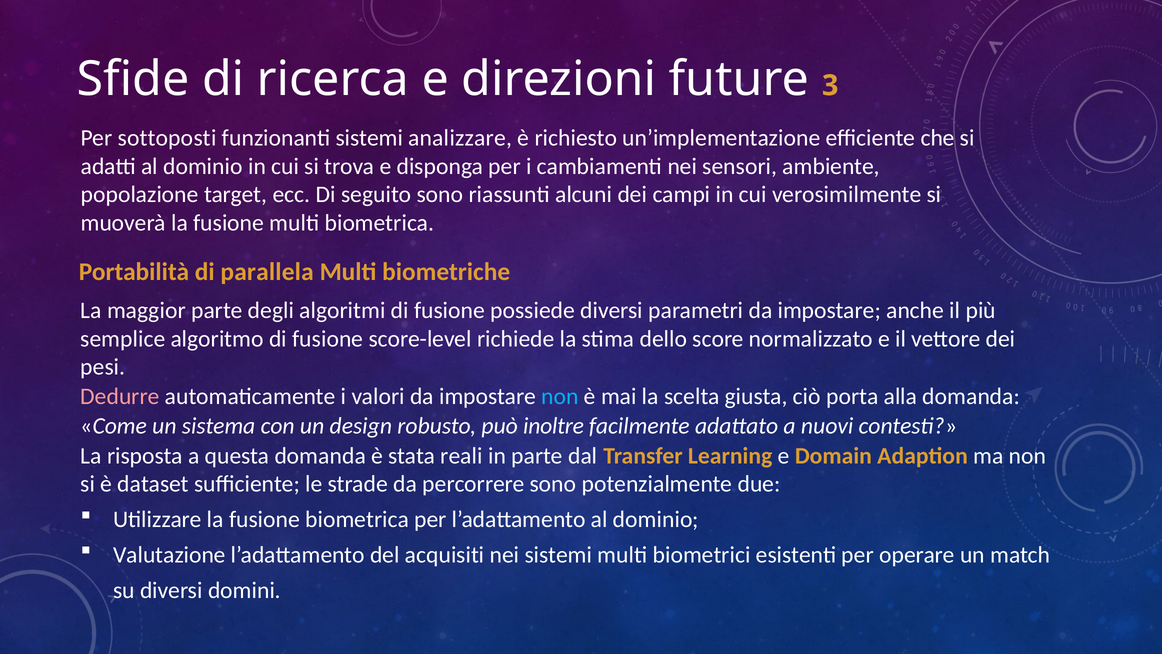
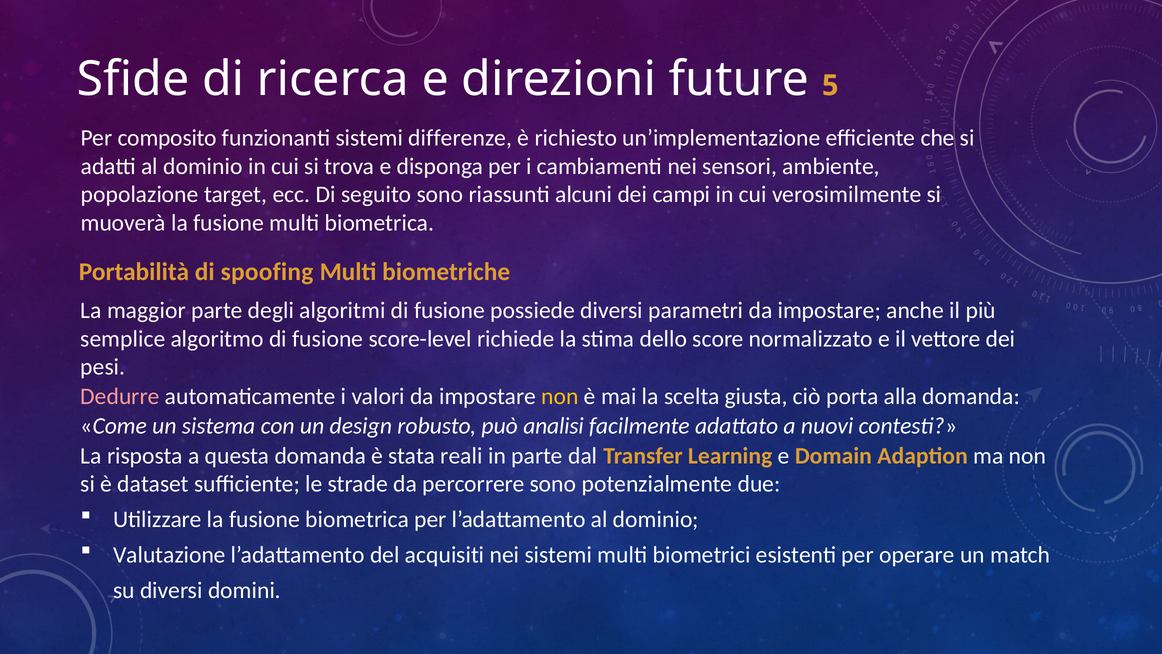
3: 3 -> 5
sottoposti: sottoposti -> composito
analizzare: analizzare -> differenze
parallela: parallela -> spoofing
non at (560, 396) colour: light blue -> yellow
inoltre: inoltre -> analisi
